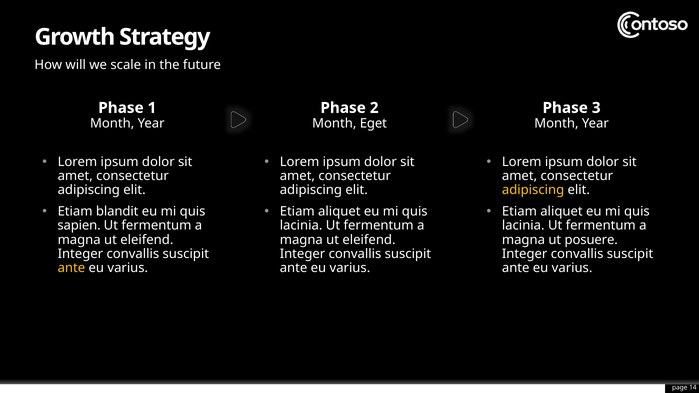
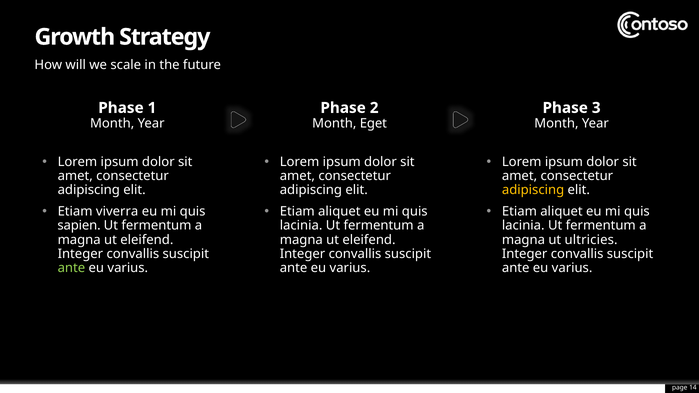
blandit: blandit -> viverra
posuere: posuere -> ultricies
ante at (71, 268) colour: yellow -> light green
